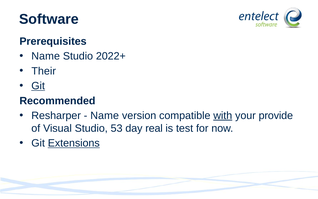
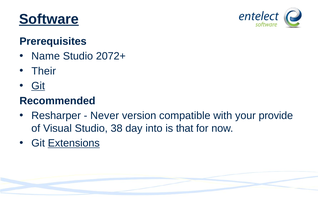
Software underline: none -> present
2022+: 2022+ -> 2072+
Name at (105, 115): Name -> Never
with underline: present -> none
53: 53 -> 38
real: real -> into
test: test -> that
